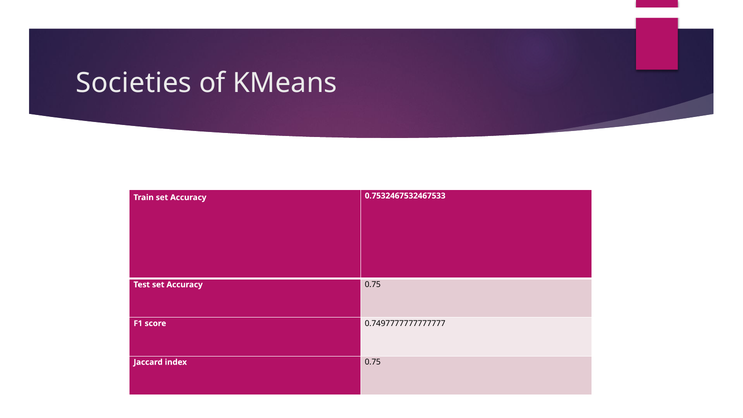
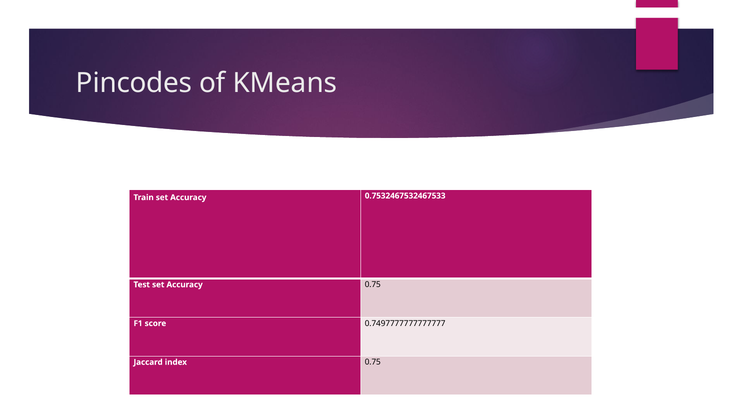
Societies: Societies -> Pincodes
